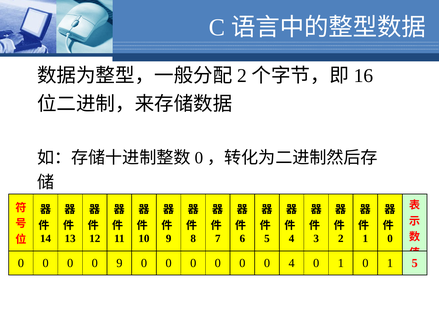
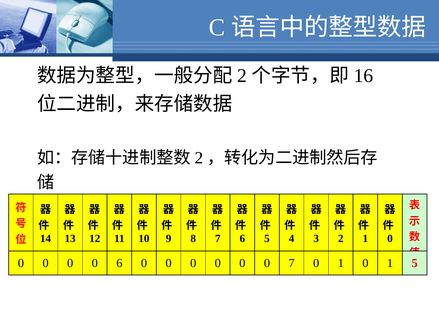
0 at (199, 158): 0 -> 2
0 9: 9 -> 6
0 4: 4 -> 7
